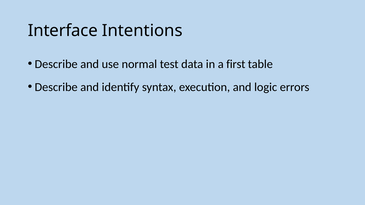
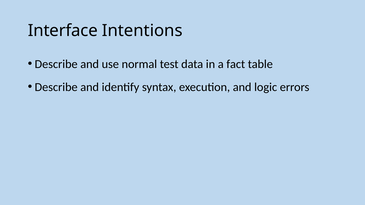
first: first -> fact
